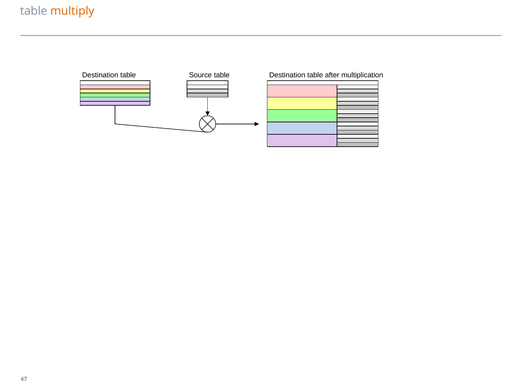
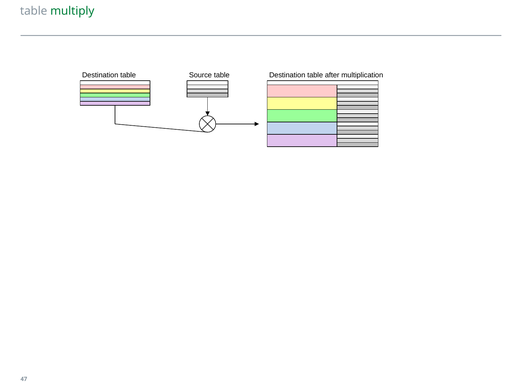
multiply colour: orange -> green
